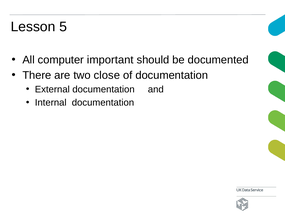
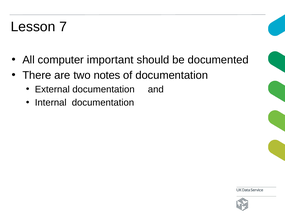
5: 5 -> 7
close: close -> notes
